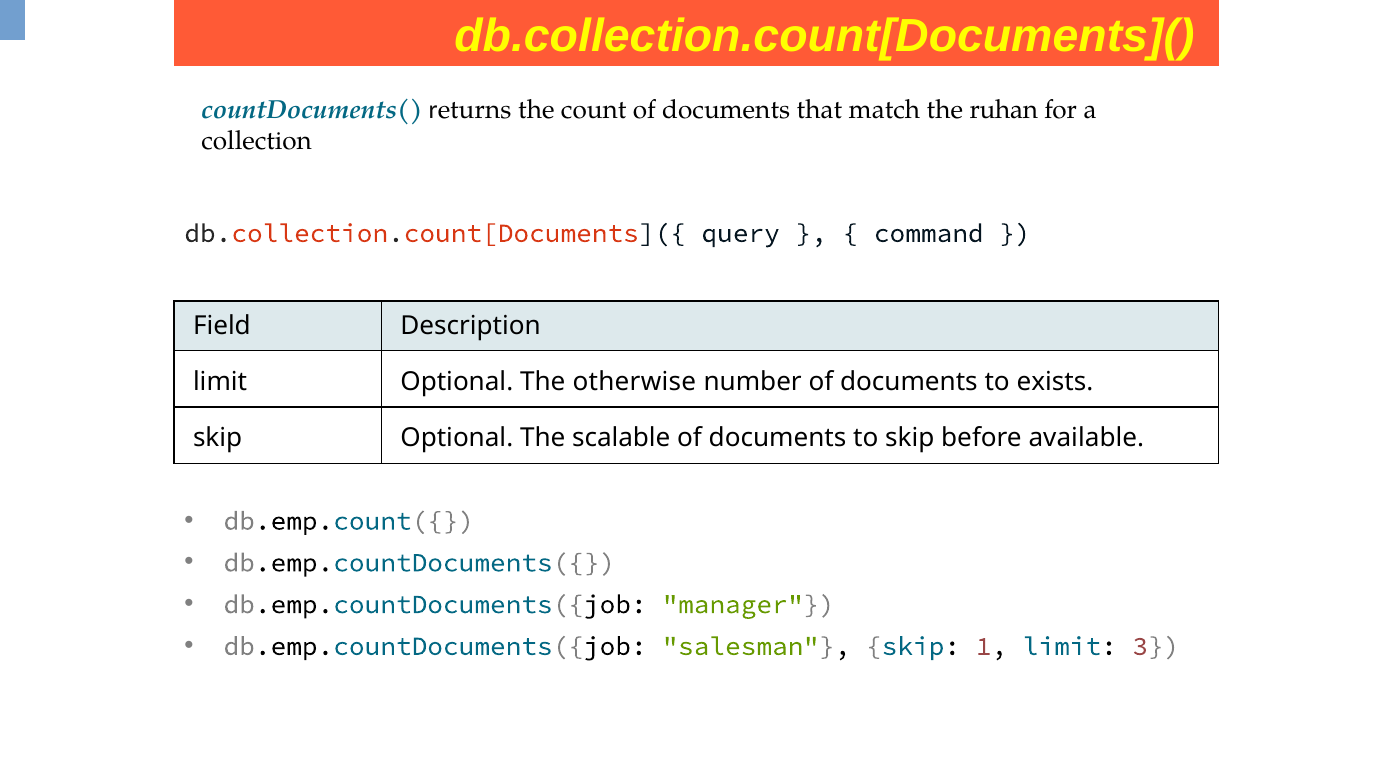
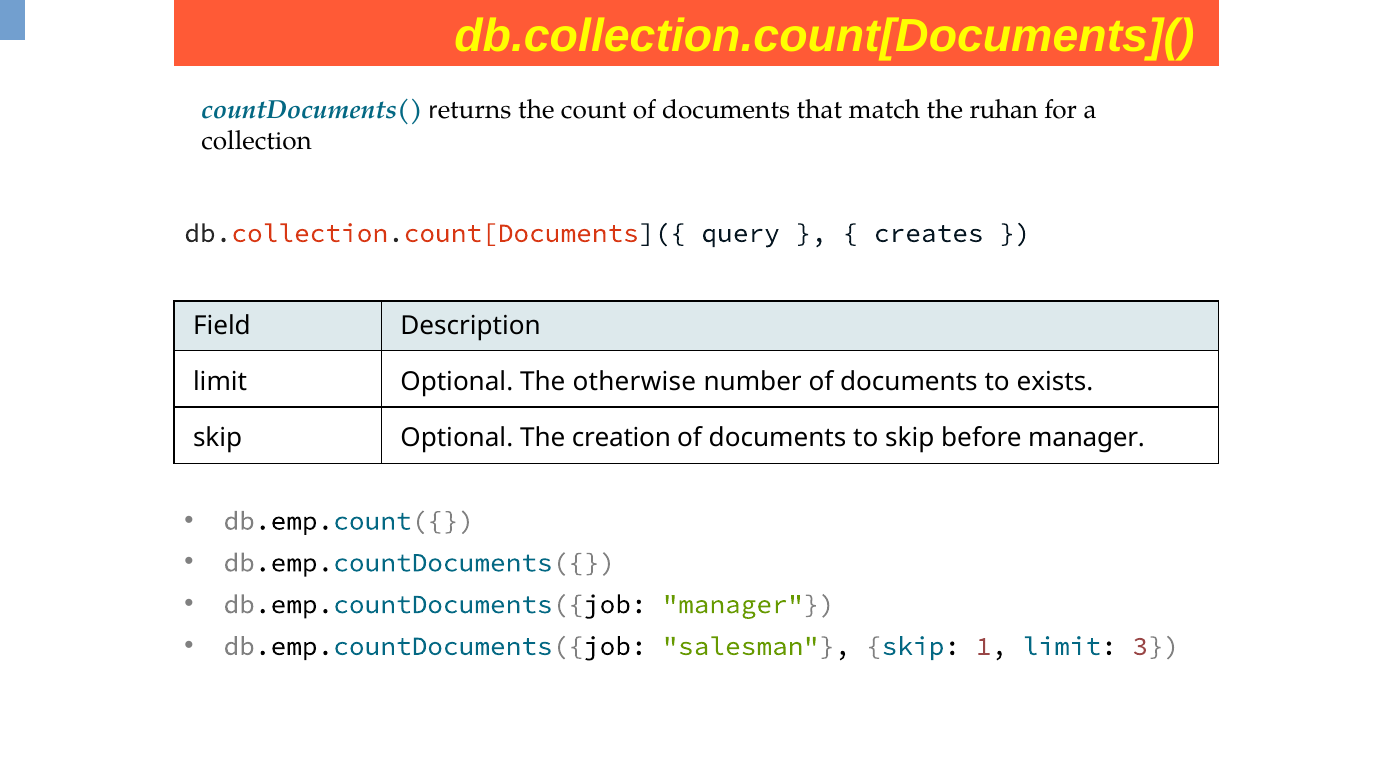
command: command -> creates
scalable: scalable -> creation
before available: available -> manager
